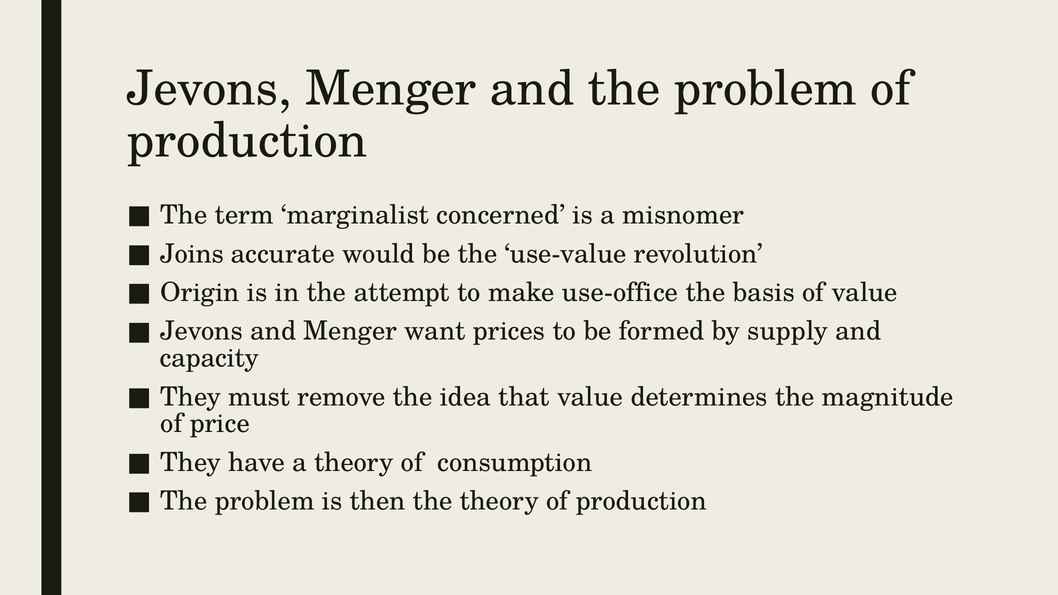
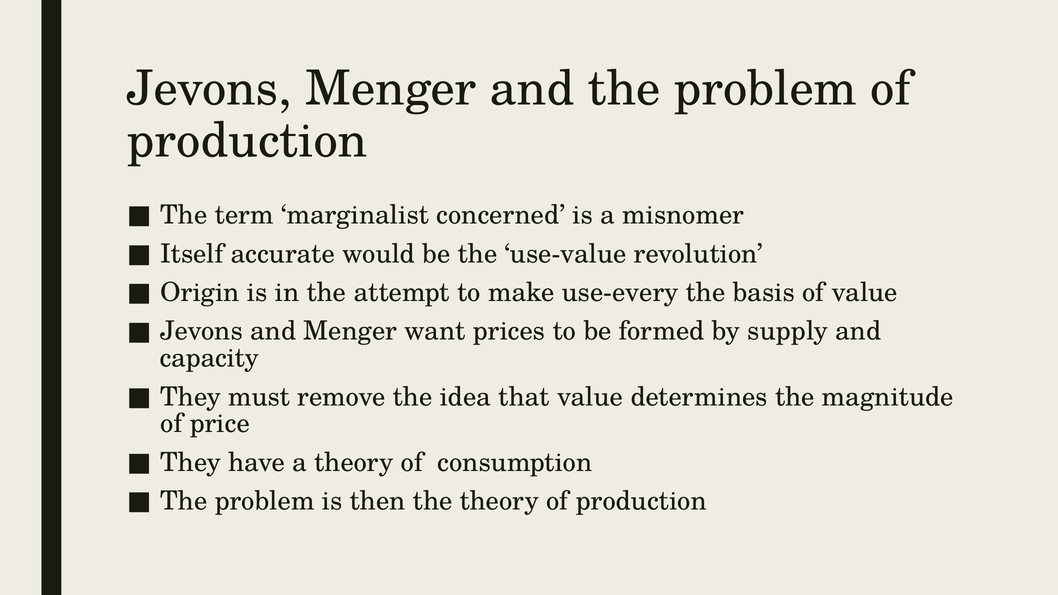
Joins: Joins -> Itself
use-office: use-office -> use-every
